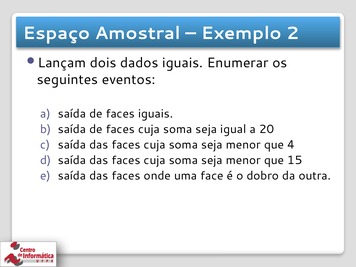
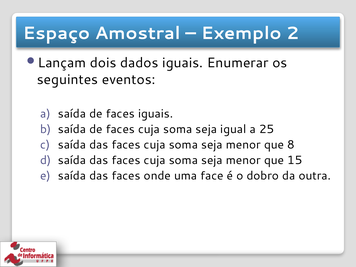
20: 20 -> 25
4: 4 -> 8
